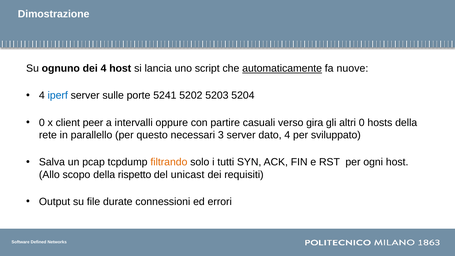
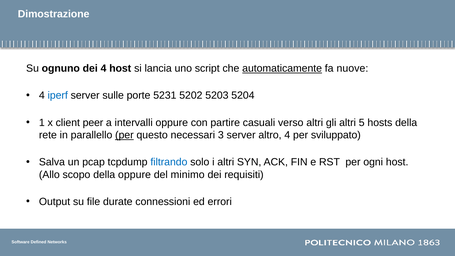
5241: 5241 -> 5231
0 at (42, 123): 0 -> 1
verso gira: gira -> altri
altri 0: 0 -> 5
per at (124, 135) underline: none -> present
dato: dato -> altro
filtrando colour: orange -> blue
i tutti: tutti -> altri
della rispetto: rispetto -> oppure
unicast: unicast -> minimo
